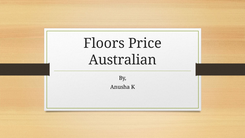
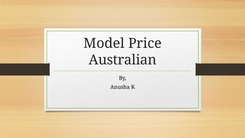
Floors: Floors -> Model
